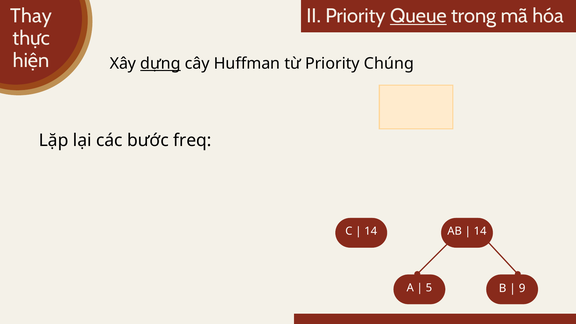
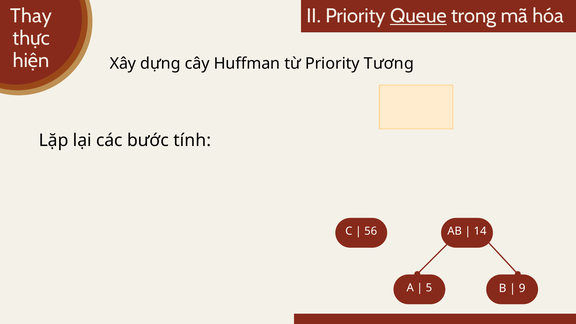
dựng underline: present -> none
Chúng: Chúng -> Tương
freq: freq -> tính
14 at (371, 231): 14 -> 56
